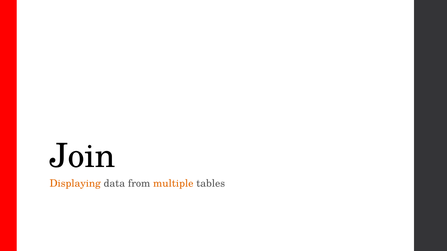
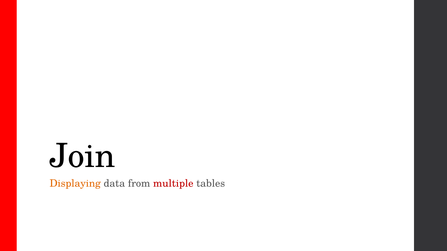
multiple colour: orange -> red
